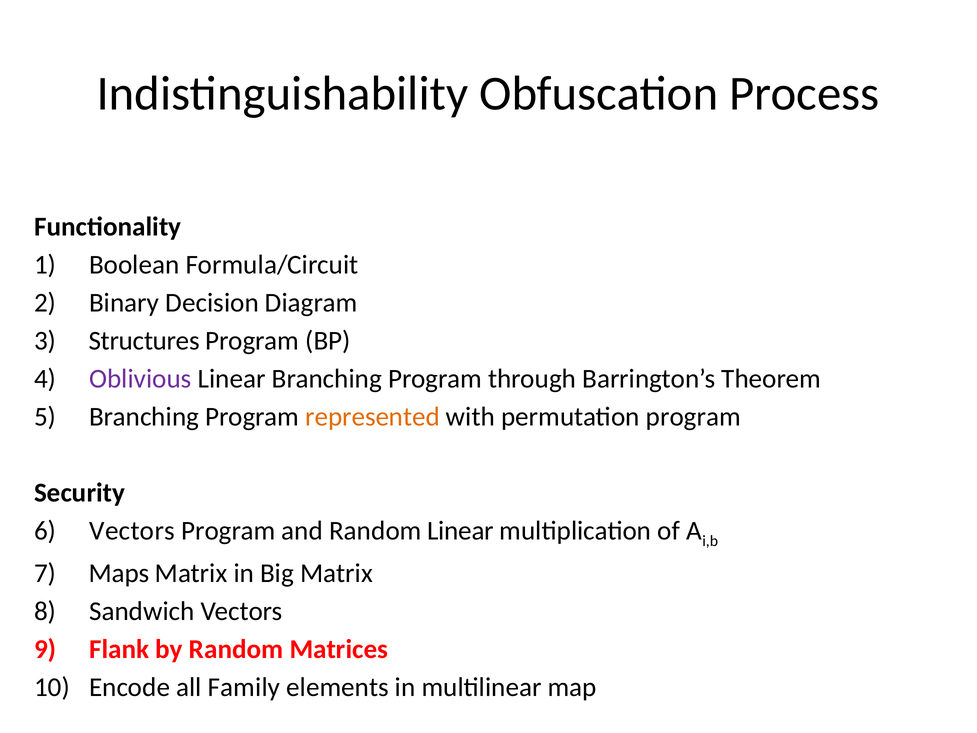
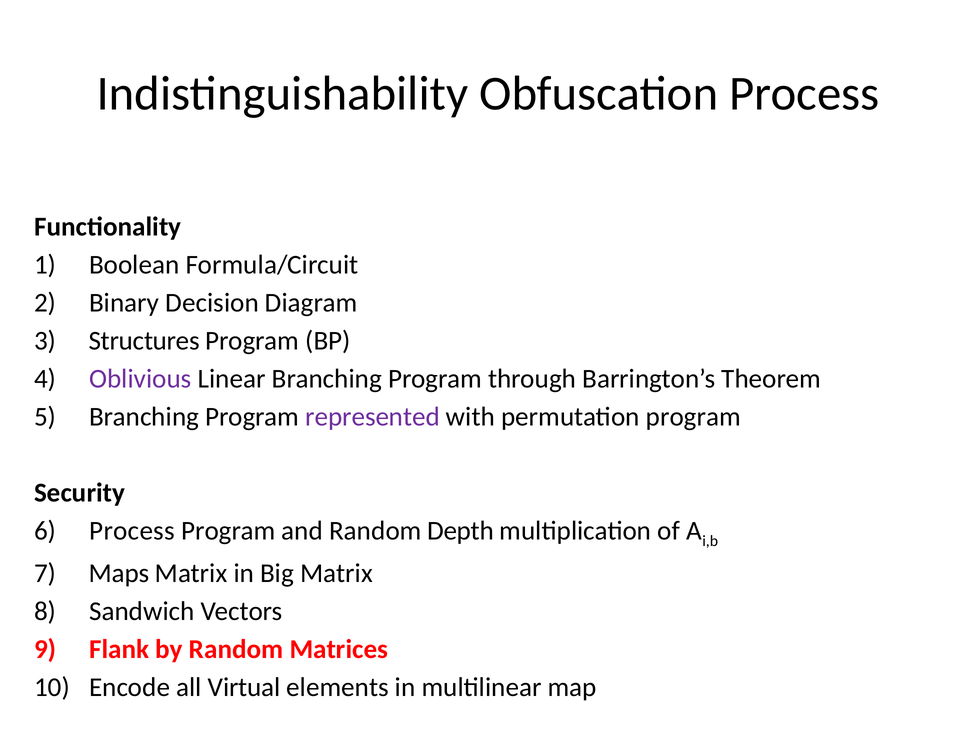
represented colour: orange -> purple
Vectors at (132, 531): Vectors -> Process
Random Linear: Linear -> Depth
Family: Family -> Virtual
